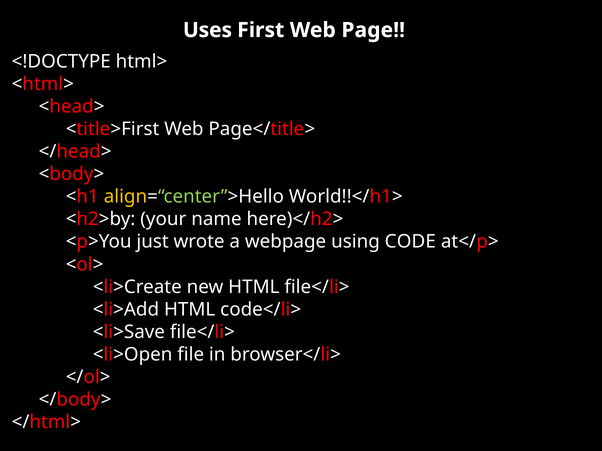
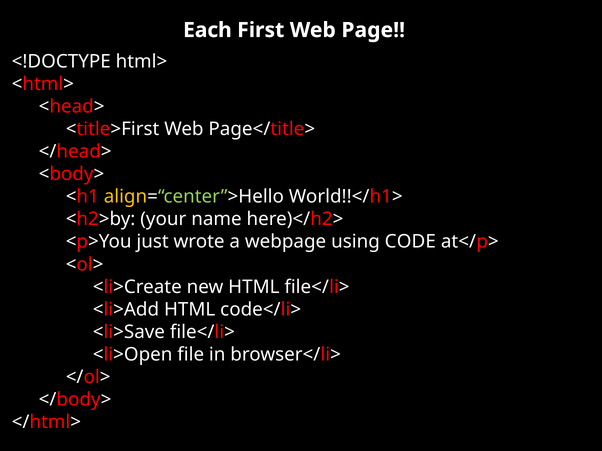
Uses: Uses -> Each
